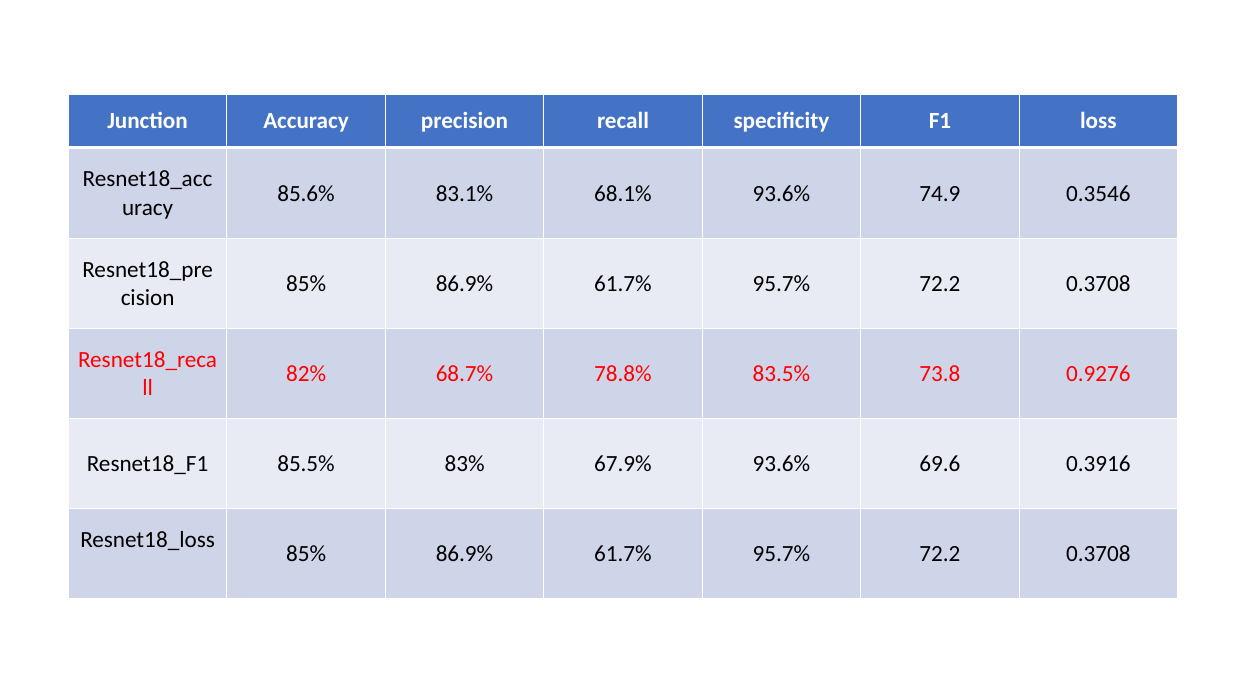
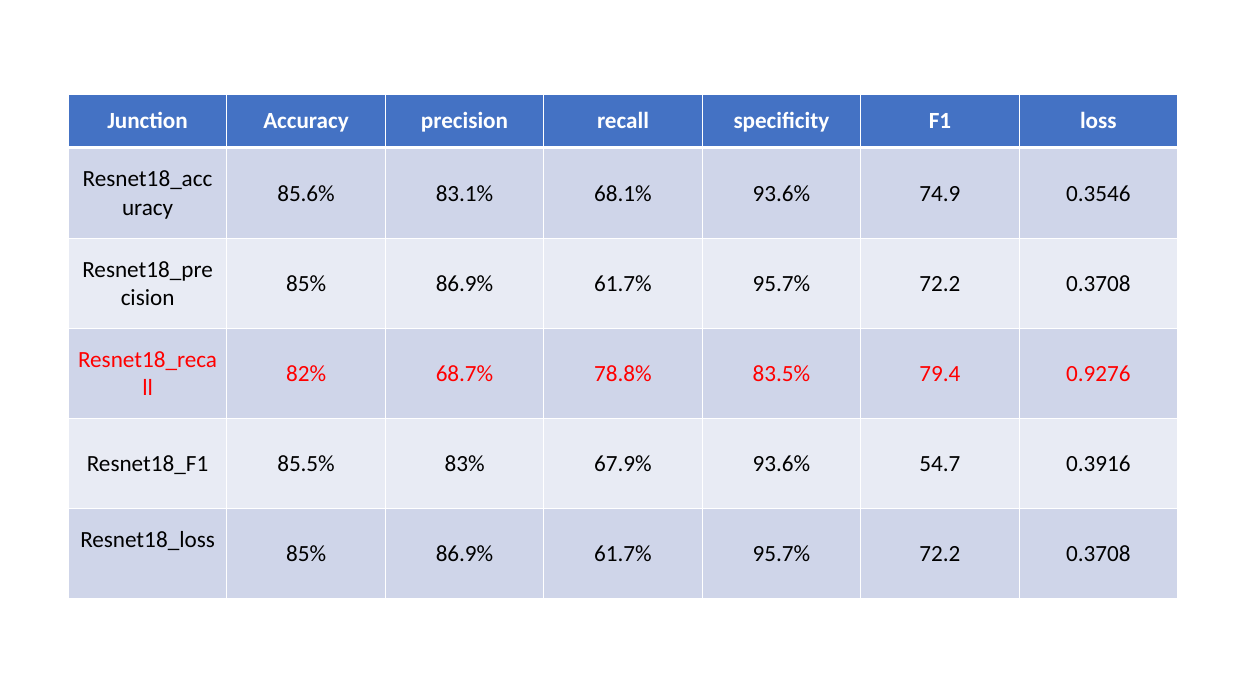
73.8: 73.8 -> 79.4
69.6: 69.6 -> 54.7
